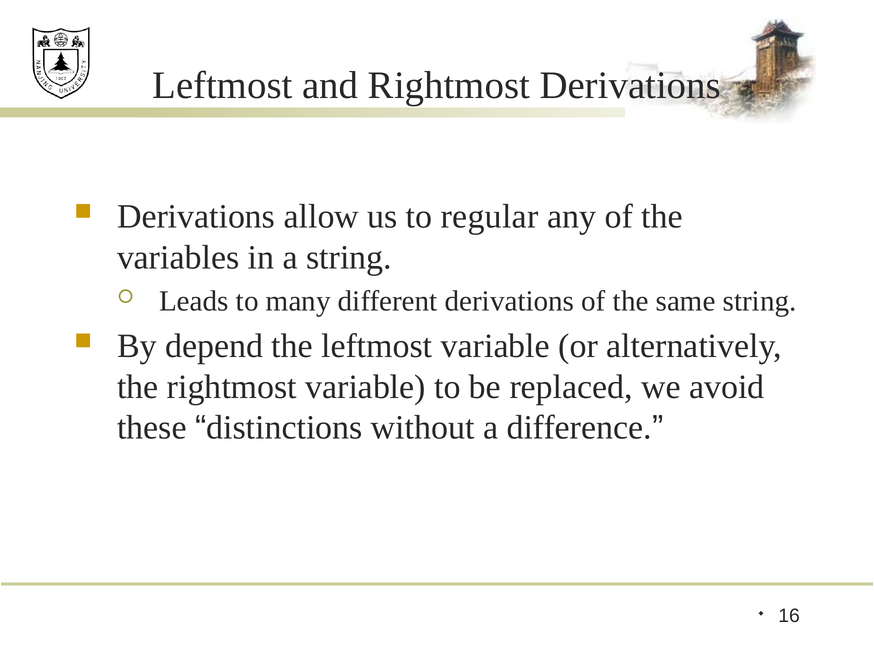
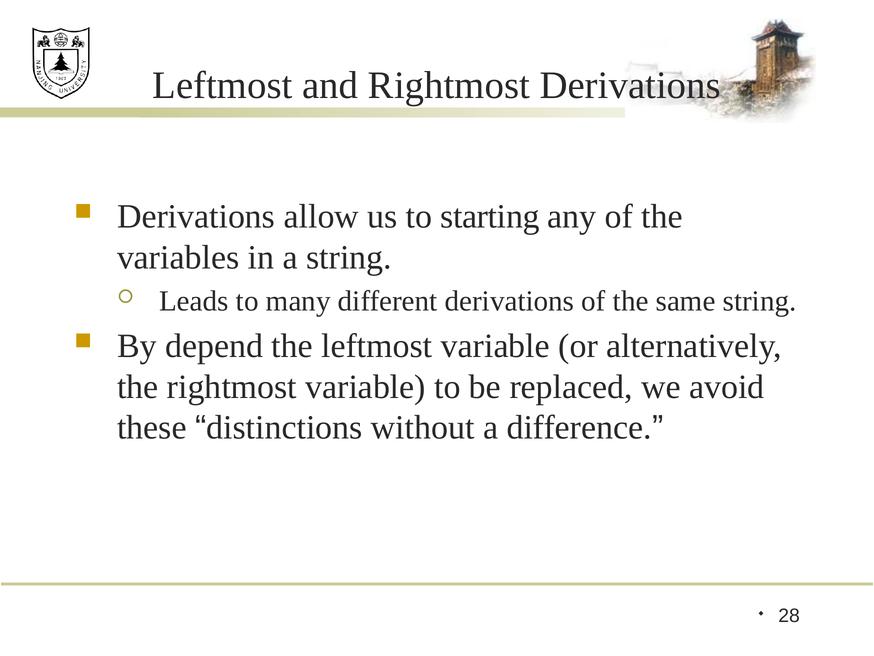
regular: regular -> starting
16: 16 -> 28
